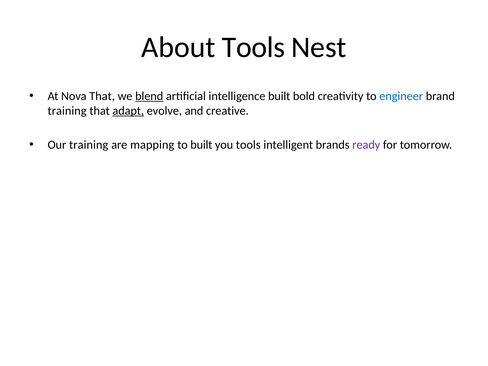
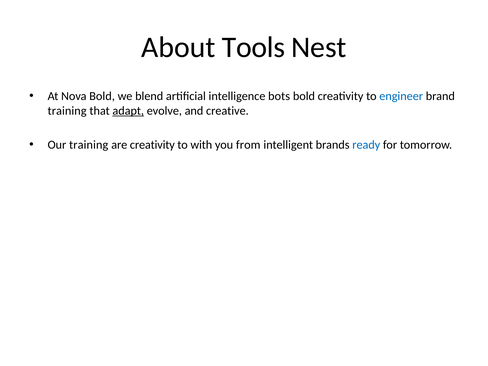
Nova That: That -> Bold
blend underline: present -> none
intelligence built: built -> bots
are mapping: mapping -> creativity
to built: built -> with
you tools: tools -> from
ready colour: purple -> blue
